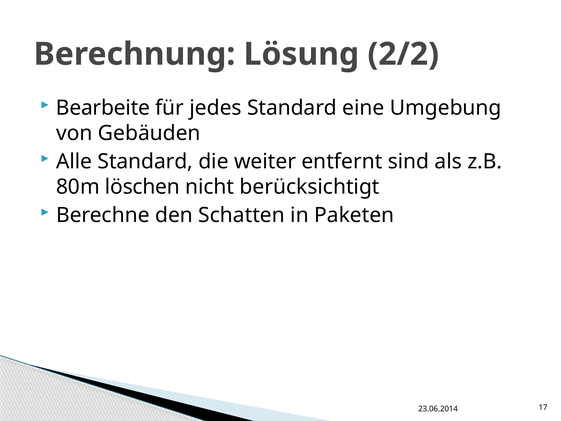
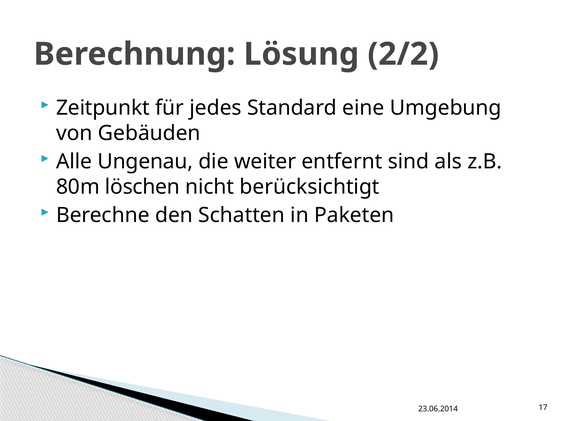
Bearbeite: Bearbeite -> Zeitpunkt
Alle Standard: Standard -> Ungenau
